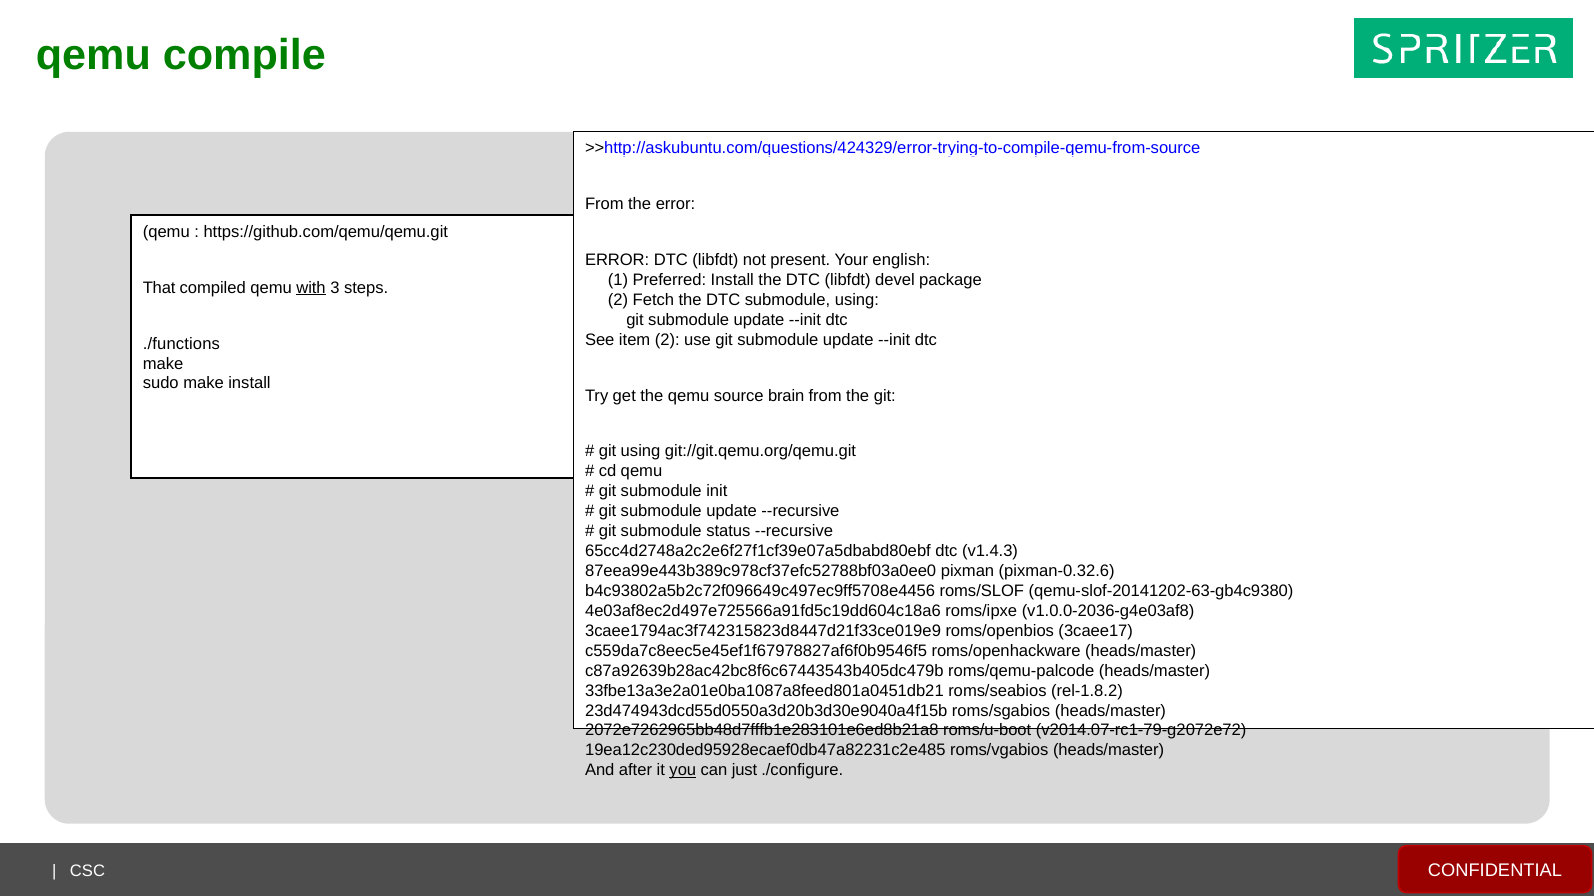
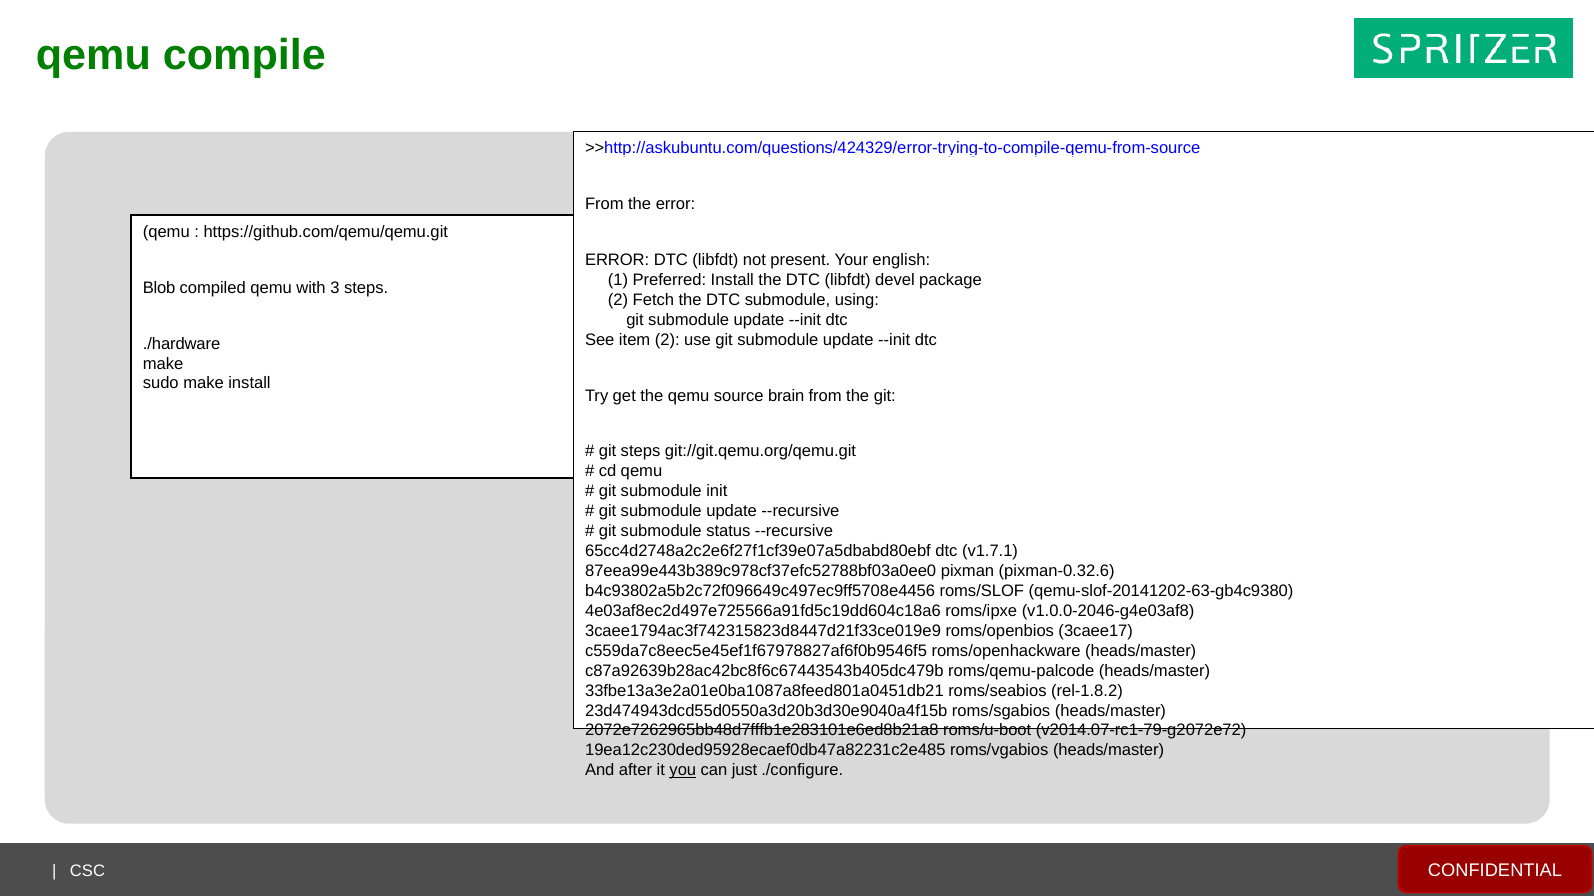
That: That -> Blob
with underline: present -> none
./functions: ./functions -> ./hardware
git using: using -> steps
v1.4.3: v1.4.3 -> v1.7.1
v1.0.0-2036-g4e03af8: v1.0.0-2036-g4e03af8 -> v1.0.0-2046-g4e03af8
